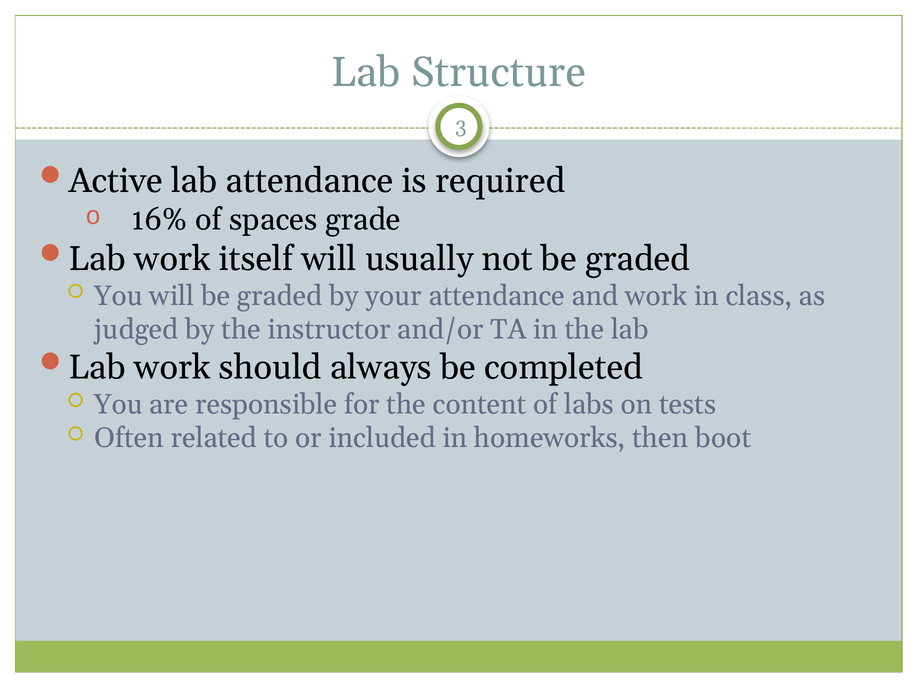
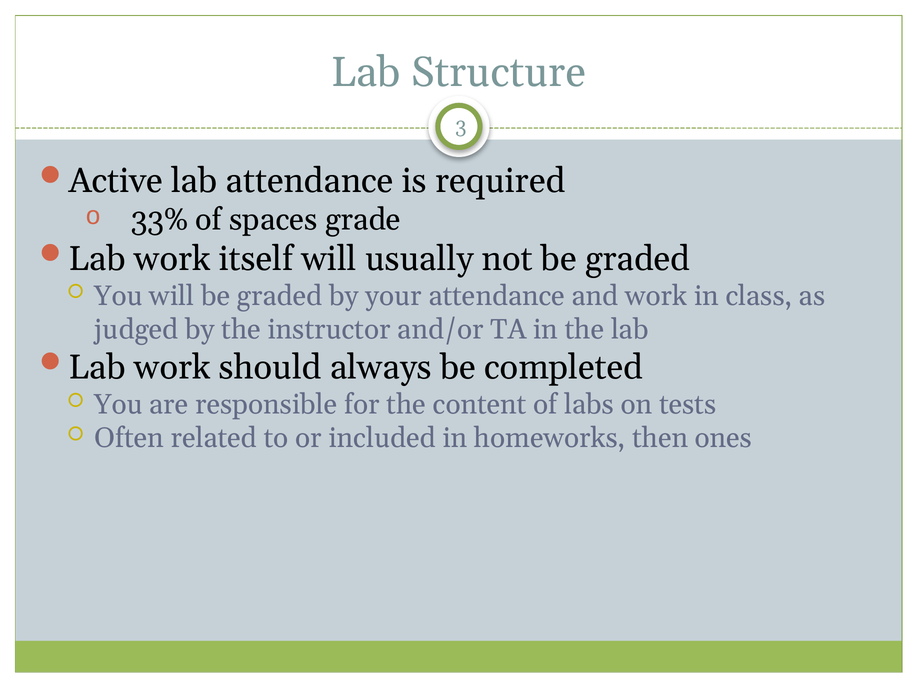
16%: 16% -> 33%
boot: boot -> ones
